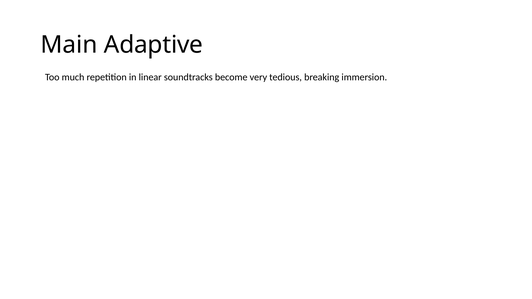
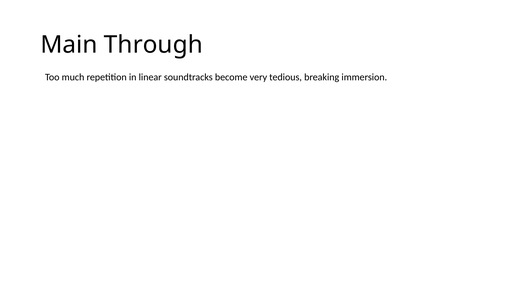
Adaptive: Adaptive -> Through
